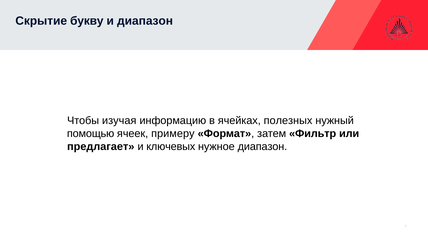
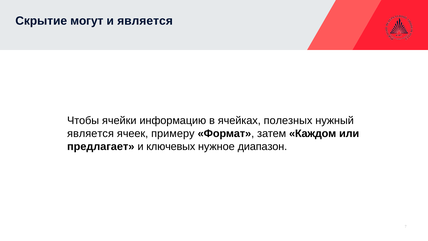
букву: букву -> могут
и диапазон: диапазон -> является
изучая: изучая -> ячейки
помощью at (91, 133): помощью -> является
Фильтр: Фильтр -> Каждом
